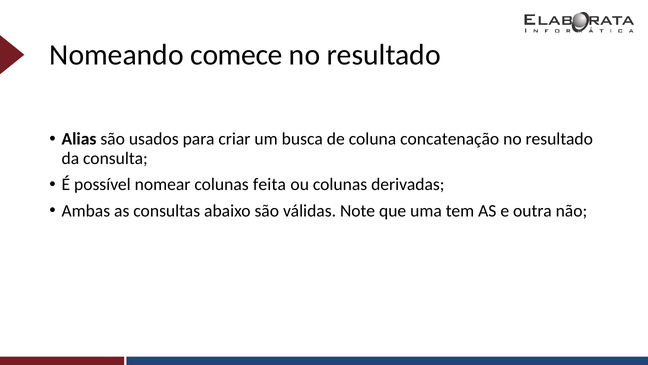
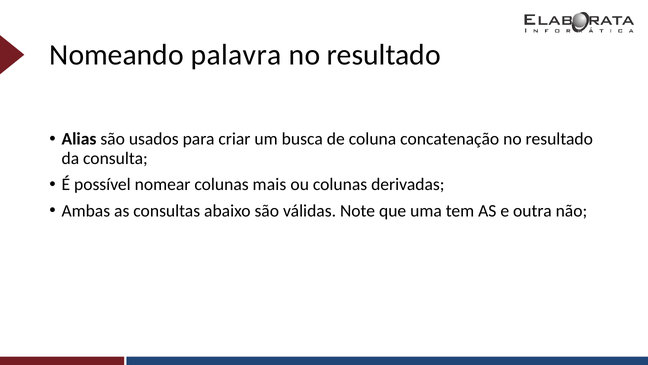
comece: comece -> palavra
feita: feita -> mais
